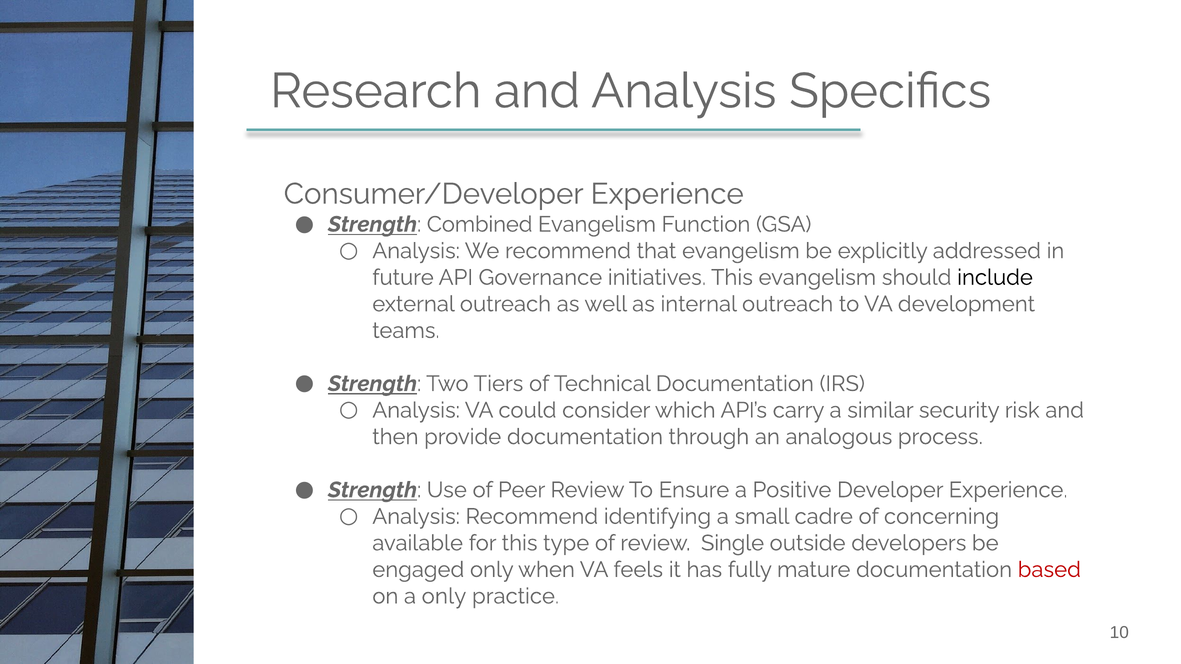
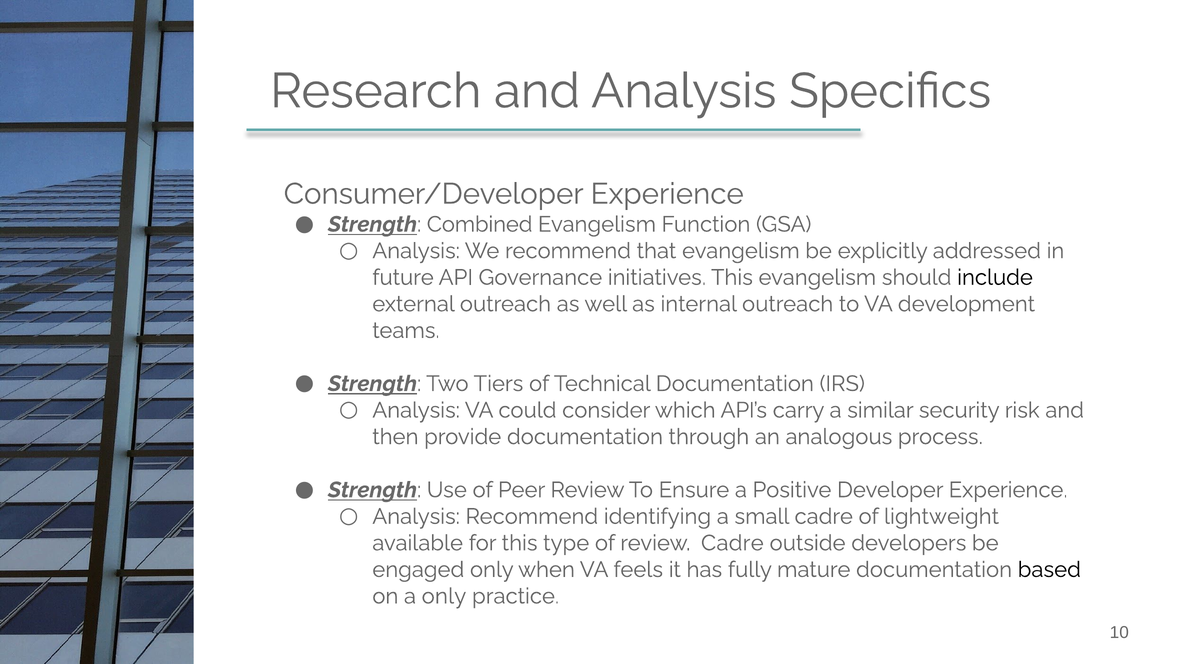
concerning: concerning -> lightweight
review Single: Single -> Cadre
based colour: red -> black
